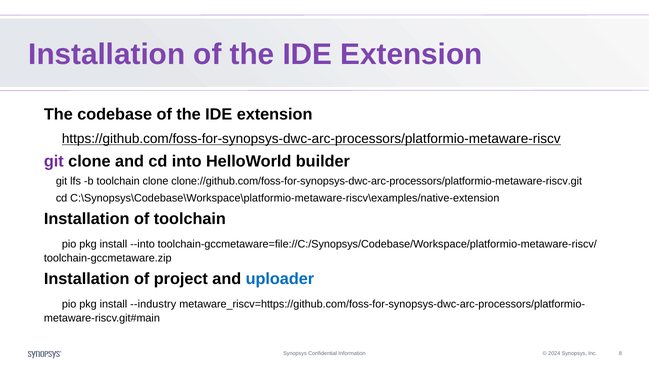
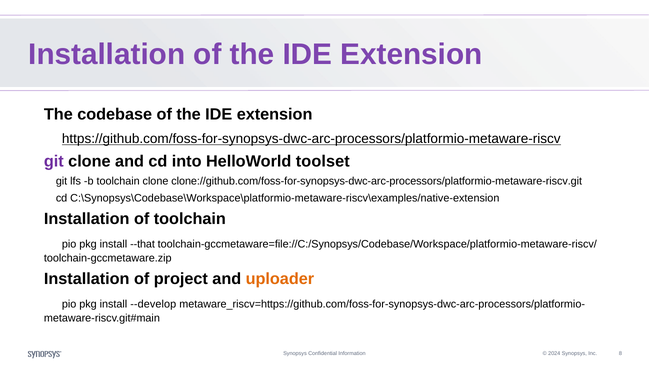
builder: builder -> toolset
--into: --into -> --that
uploader colour: blue -> orange
--industry: --industry -> --develop
